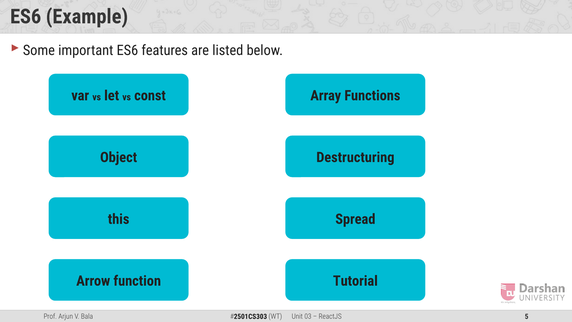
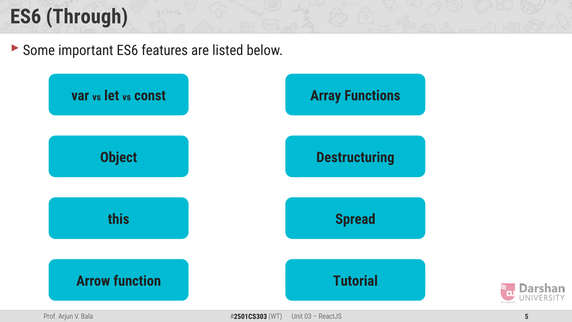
Example: Example -> Through
